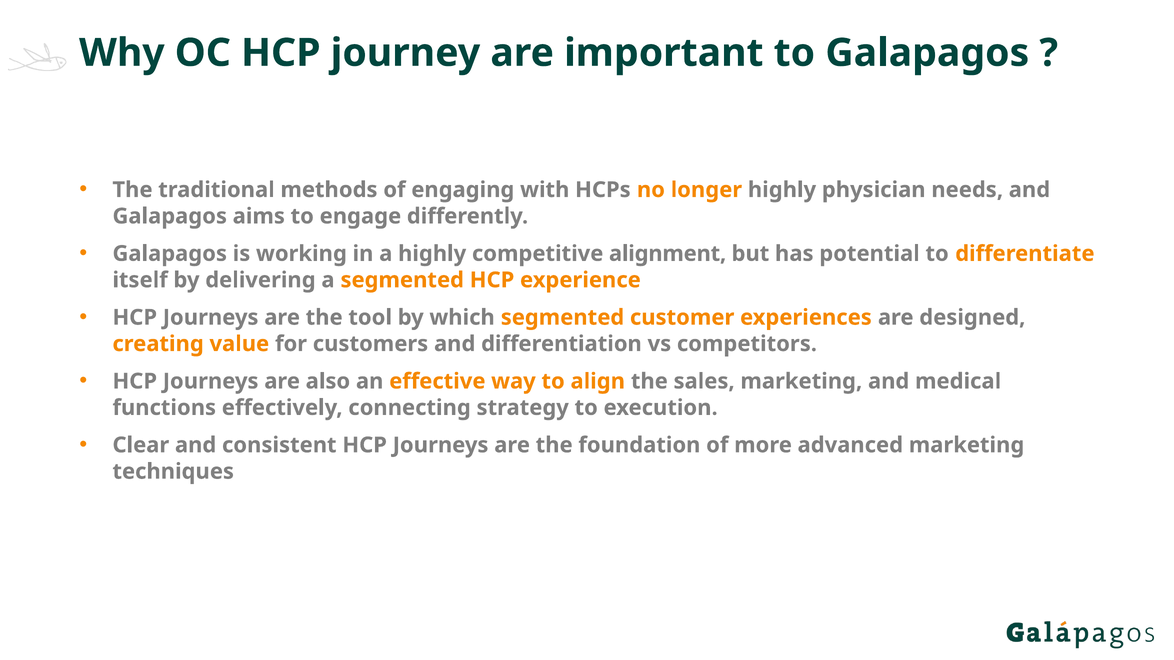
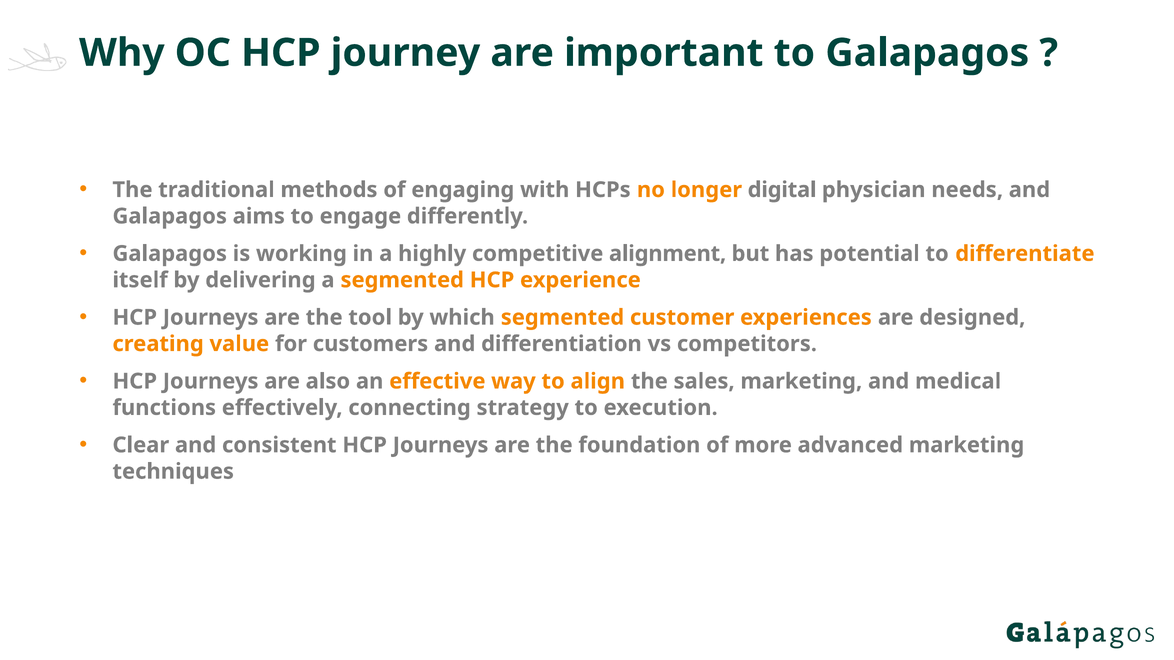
longer highly: highly -> digital
